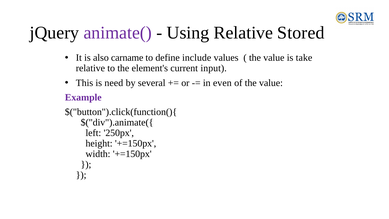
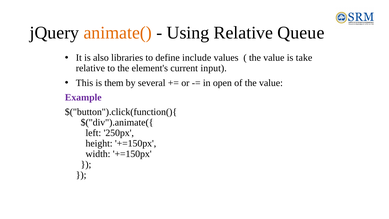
animate( colour: purple -> orange
Stored: Stored -> Queue
carname: carname -> libraries
need: need -> them
even: even -> open
